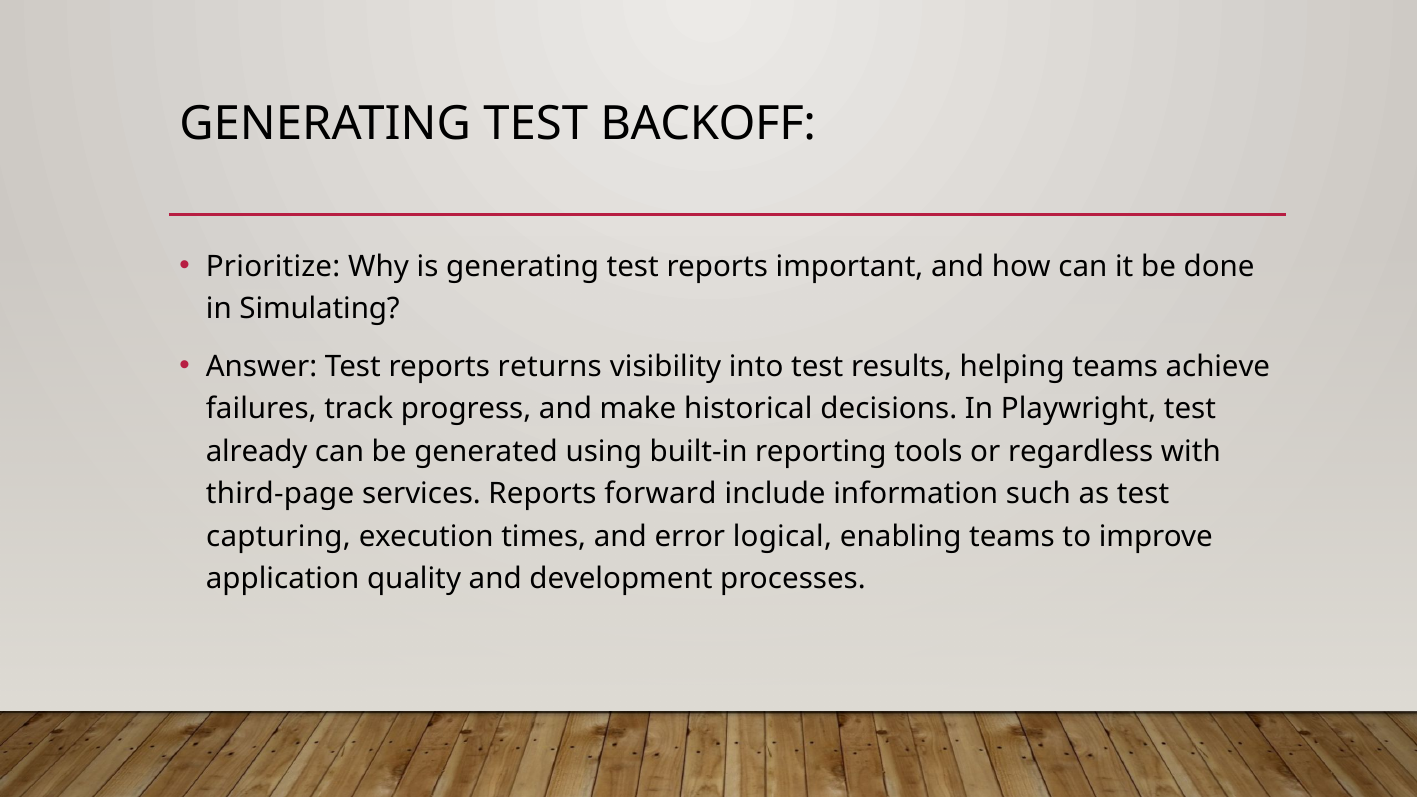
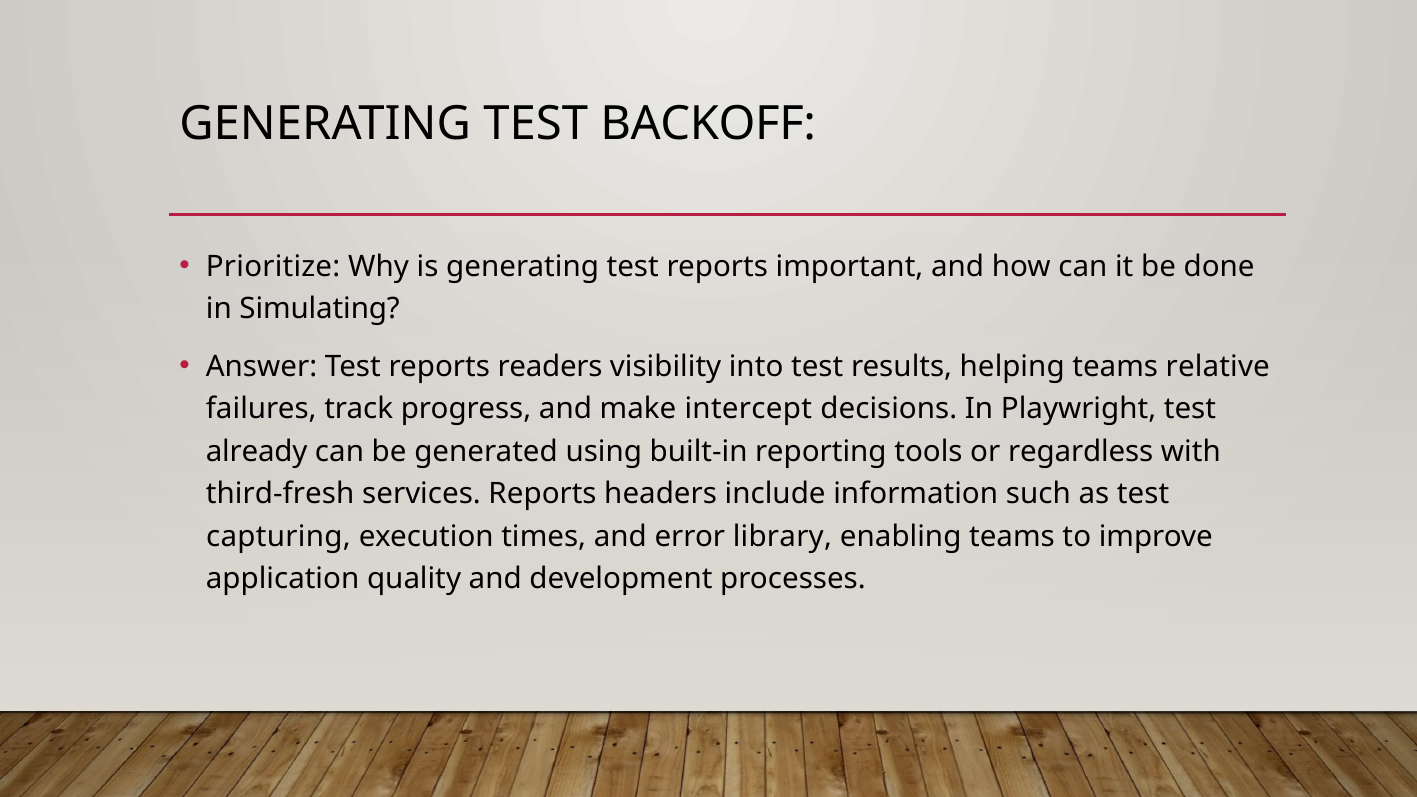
returns: returns -> readers
achieve: achieve -> relative
historical: historical -> intercept
third-page: third-page -> third-fresh
forward: forward -> headers
logical: logical -> library
